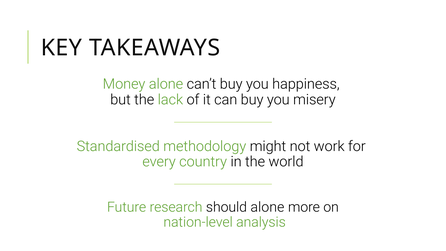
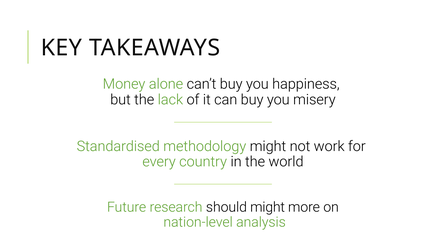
should alone: alone -> might
